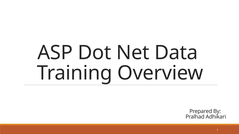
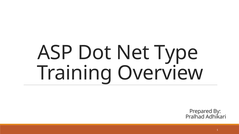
Data: Data -> Type
